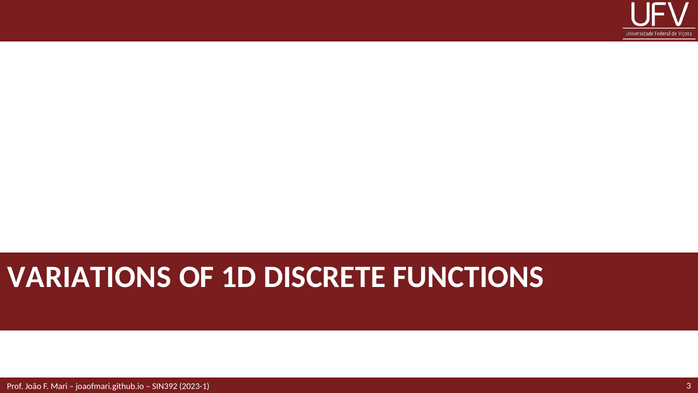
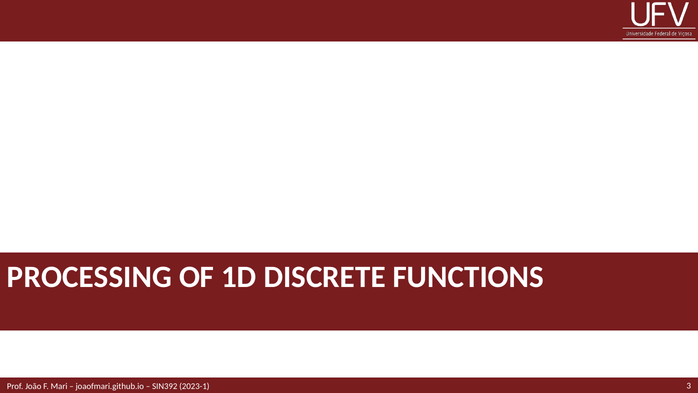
VARIATIONS: VARIATIONS -> PROCESSING
